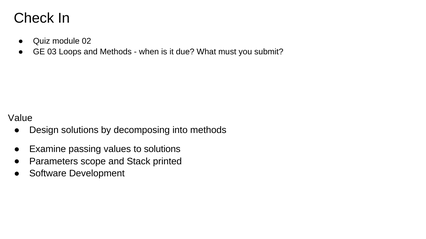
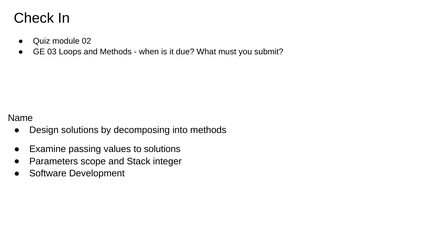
Value: Value -> Name
printed: printed -> integer
